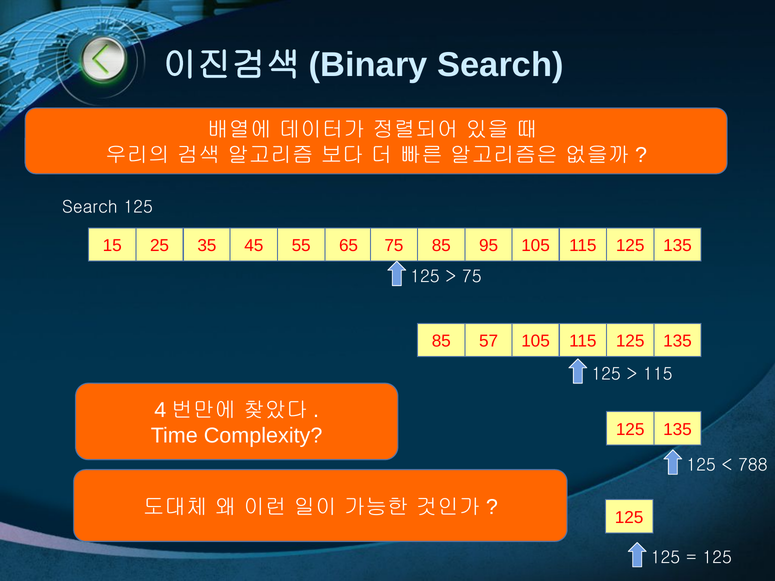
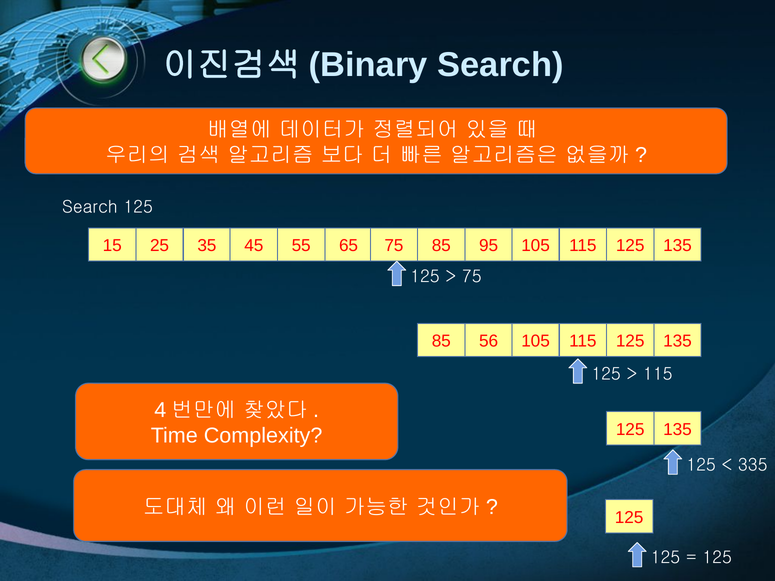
57: 57 -> 56
788: 788 -> 335
